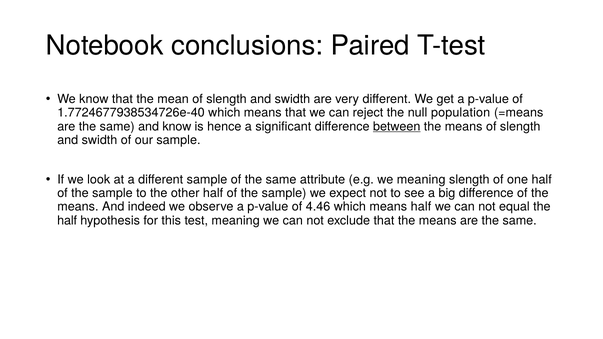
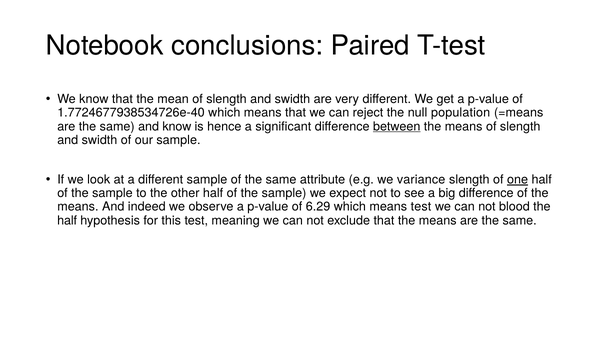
we meaning: meaning -> variance
one underline: none -> present
4.46: 4.46 -> 6.29
means half: half -> test
equal: equal -> blood
